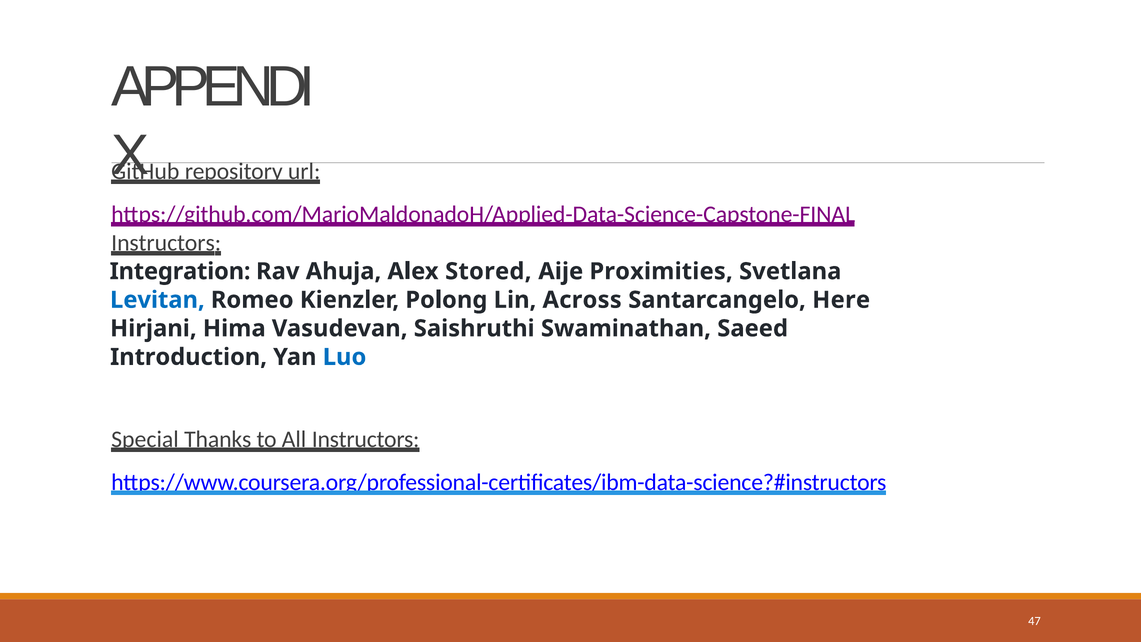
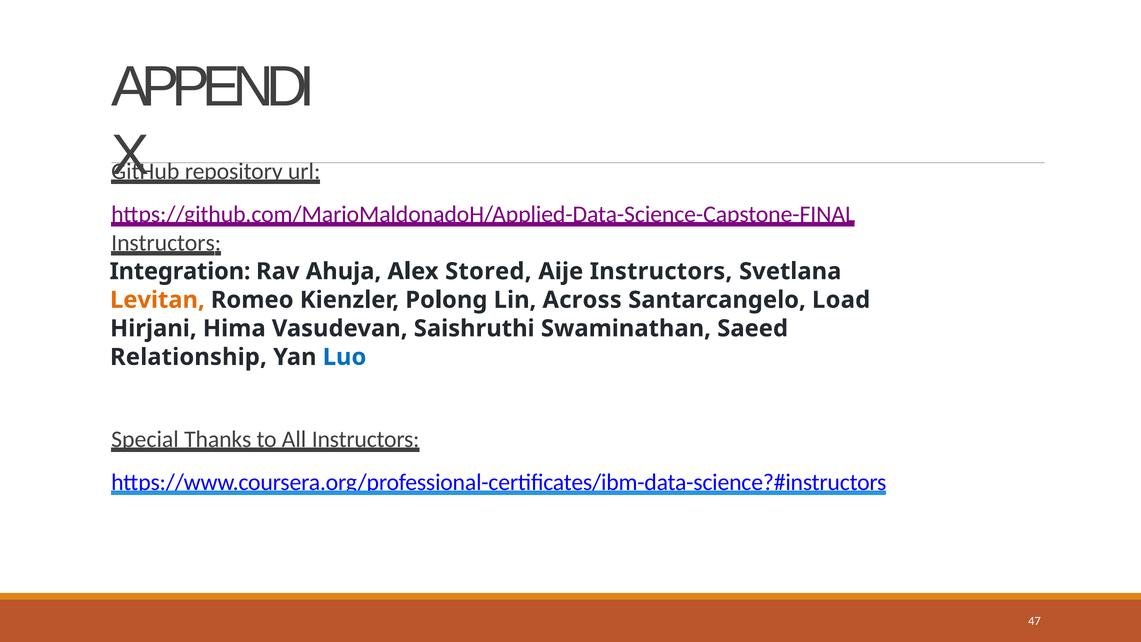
Aije Proximities: Proximities -> Instructors
Levitan colour: blue -> orange
Here: Here -> Load
Introduction: Introduction -> Relationship
